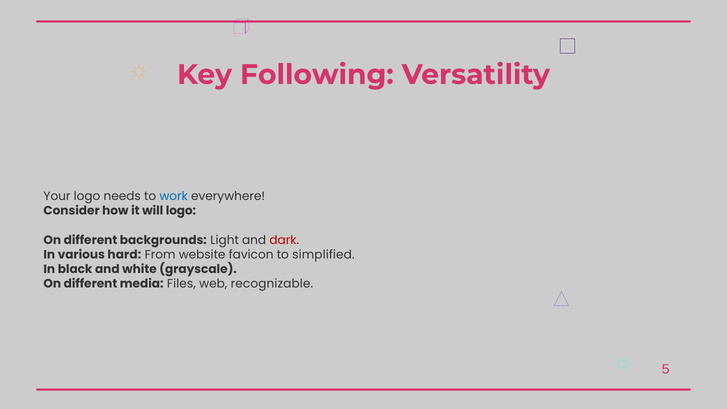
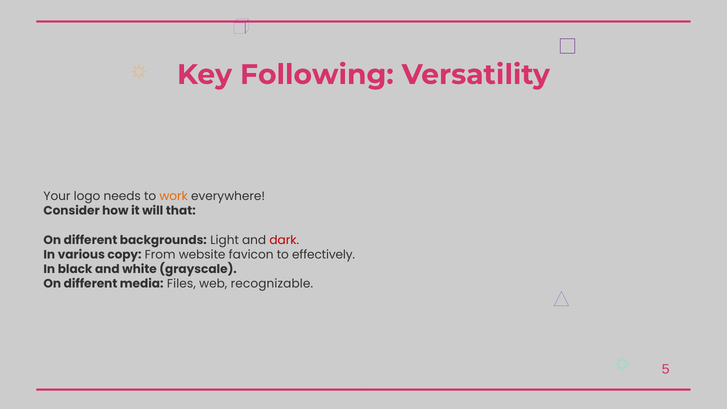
work colour: blue -> orange
will logo: logo -> that
hard: hard -> copy
simplified: simplified -> effectively
